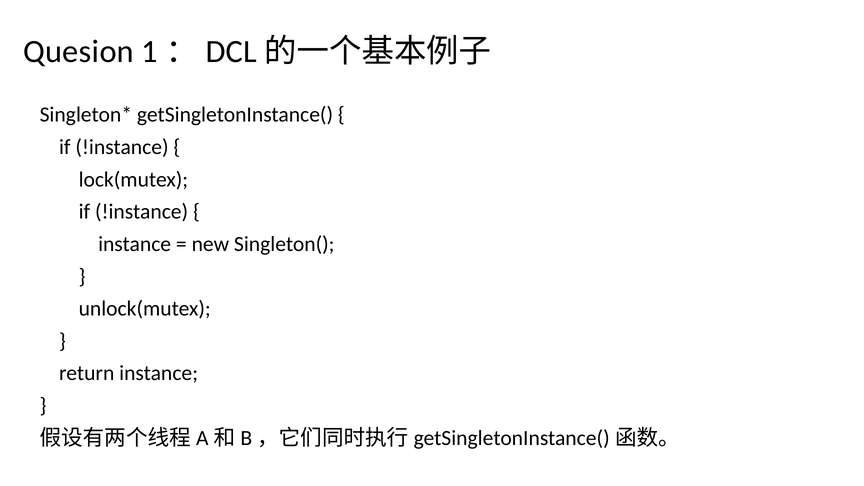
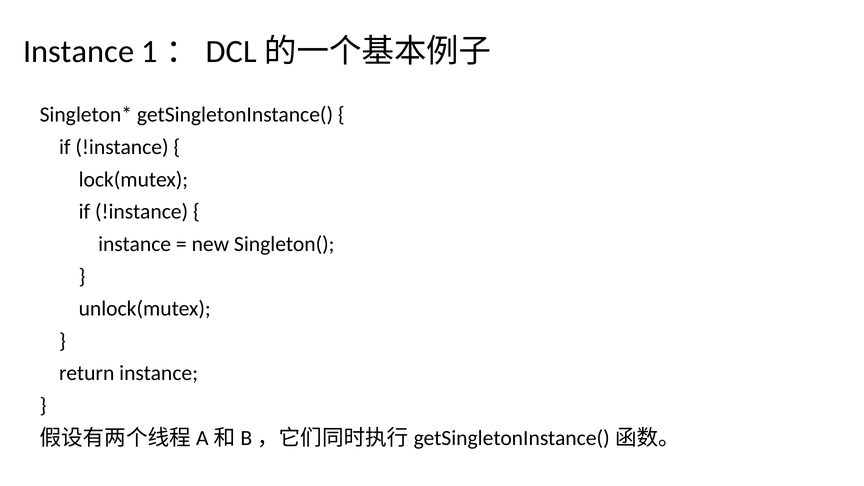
Quesion at (79, 51): Quesion -> Instance
